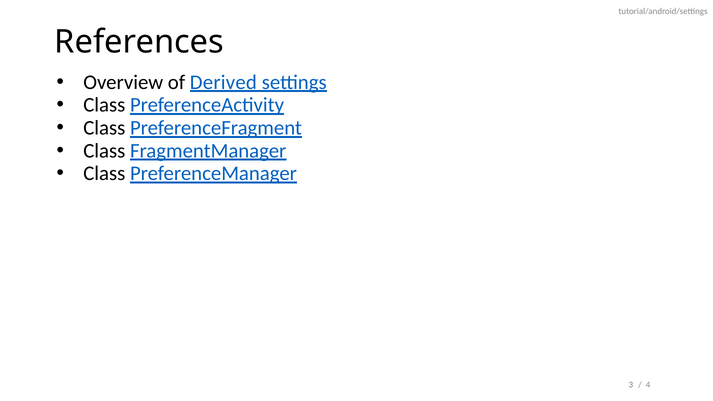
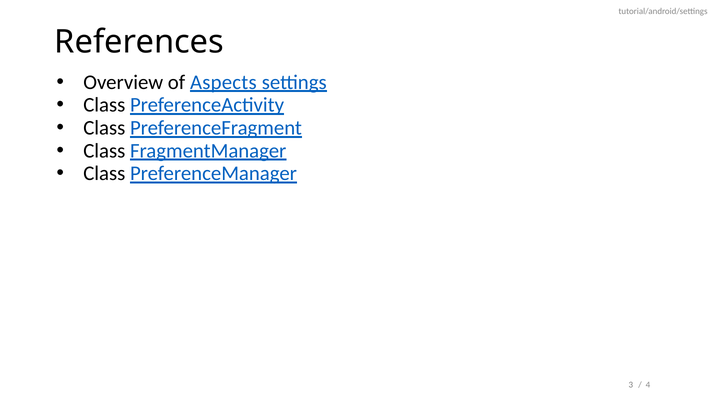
Derived: Derived -> Aspects
